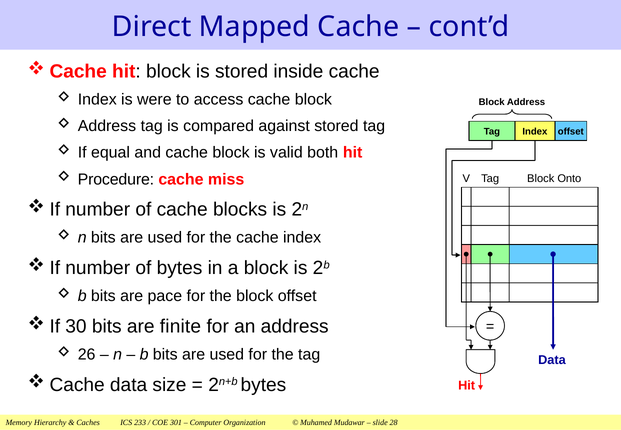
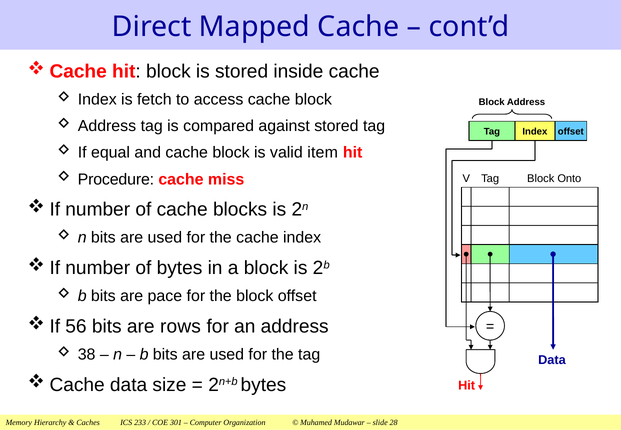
were: were -> fetch
both: both -> item
30: 30 -> 56
finite: finite -> rows
26: 26 -> 38
